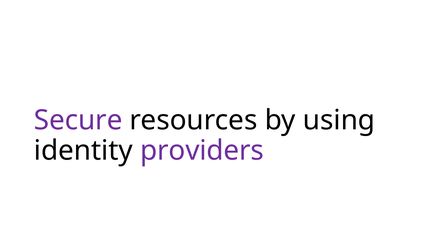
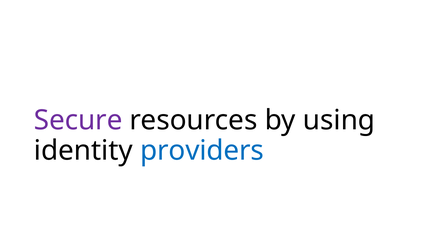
providers colour: purple -> blue
